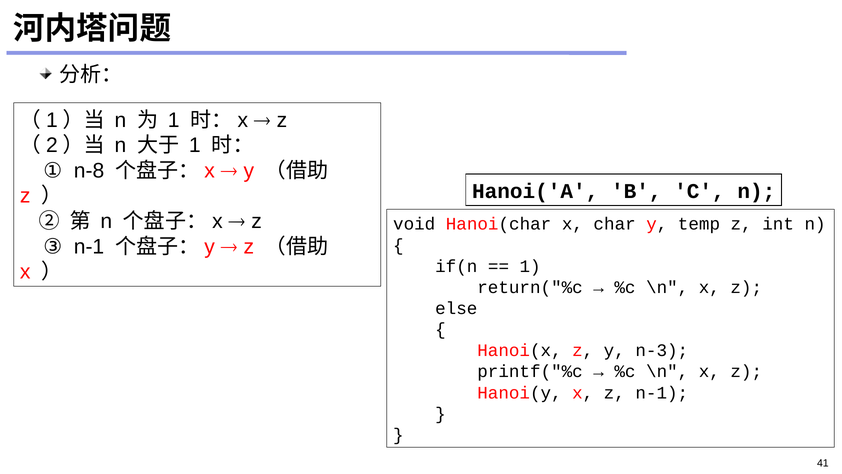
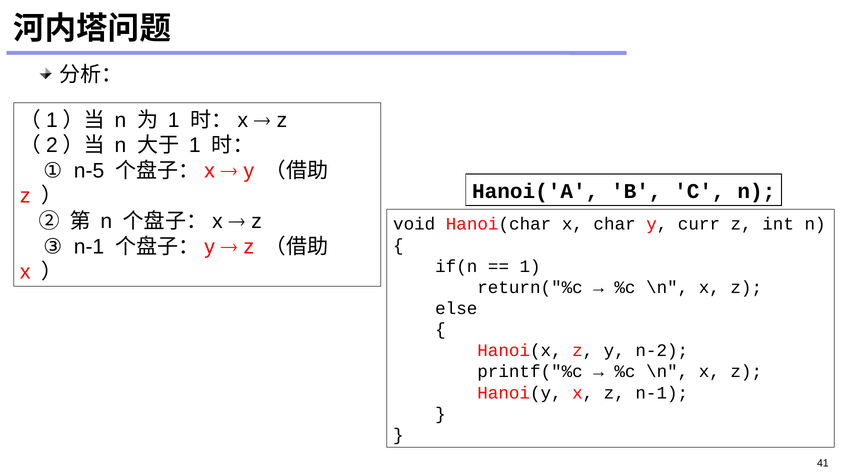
n-8: n-8 -> n-5
temp: temp -> curr
n-3: n-3 -> n-2
